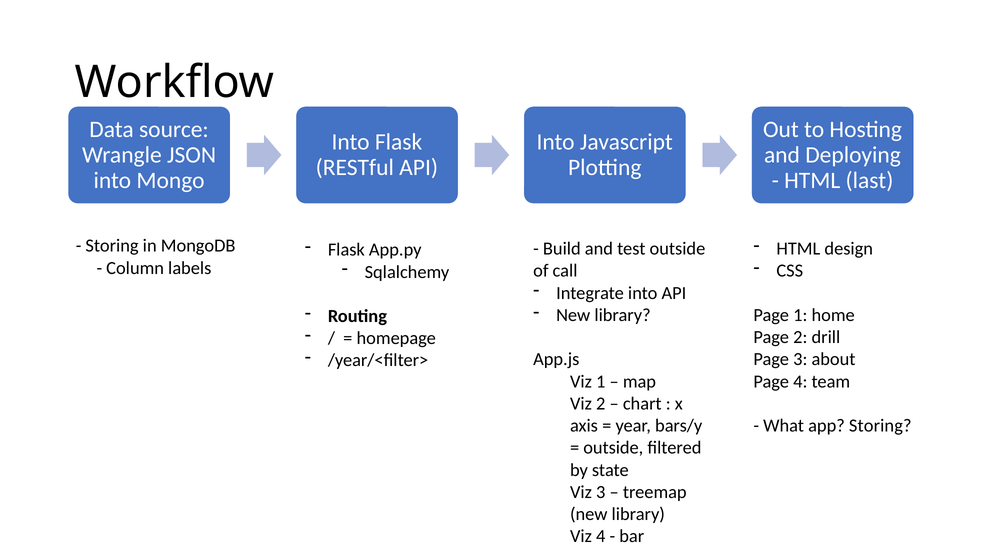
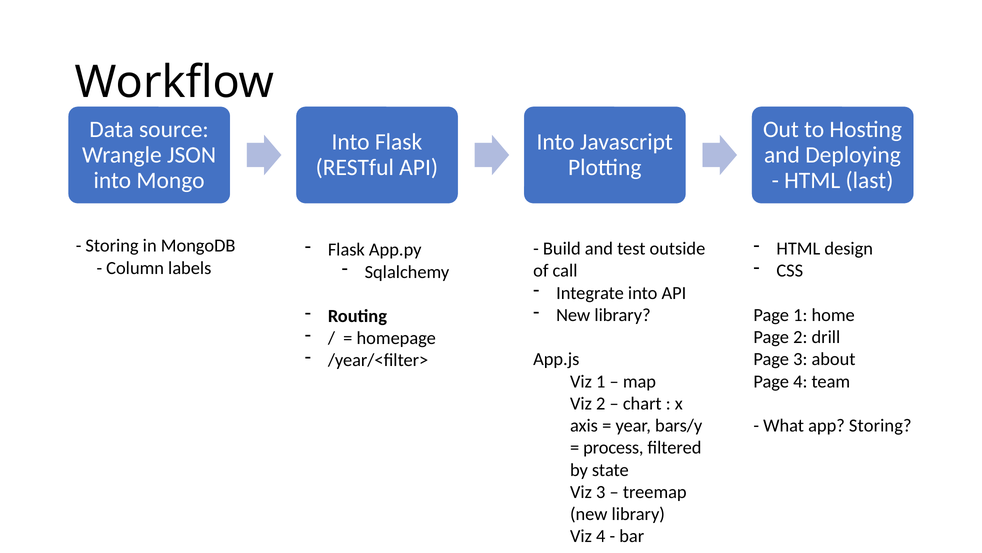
outside at (613, 447): outside -> process
